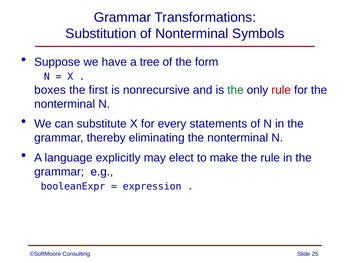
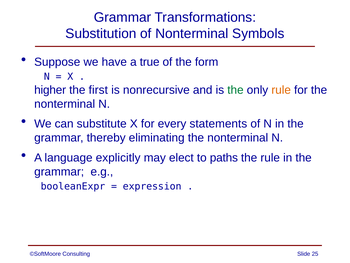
tree: tree -> true
boxes: boxes -> higher
rule at (281, 90) colour: red -> orange
make: make -> paths
